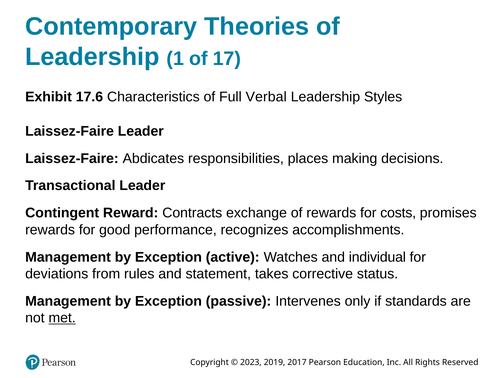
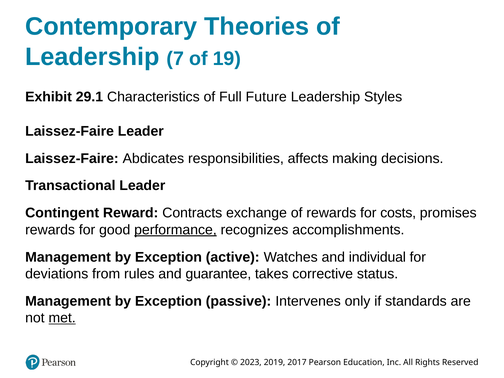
1: 1 -> 7
17: 17 -> 19
17.6: 17.6 -> 29.1
Verbal: Verbal -> Future
places: places -> affects
performance underline: none -> present
statement: statement -> guarantee
